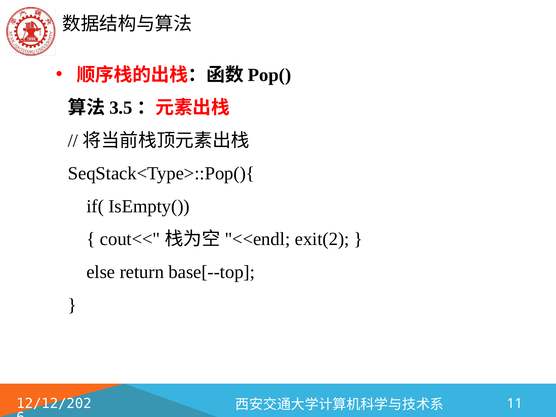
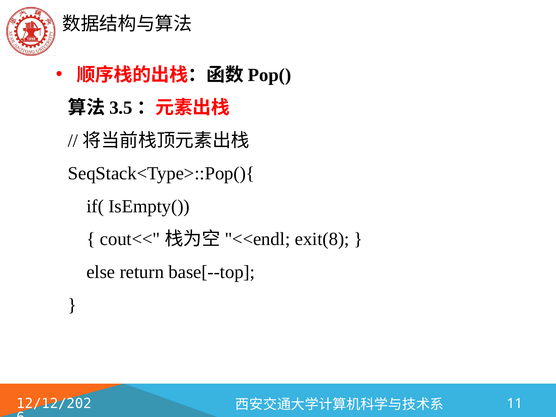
exit(2: exit(2 -> exit(8
